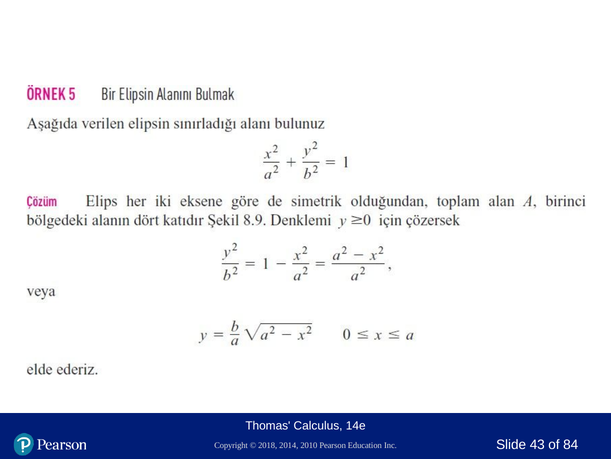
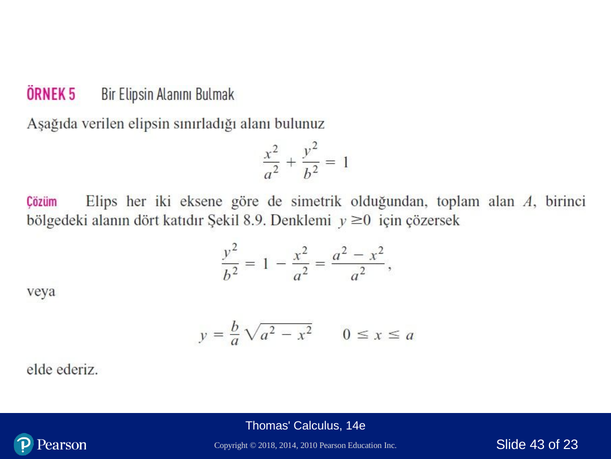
84: 84 -> 23
